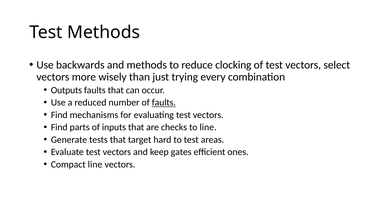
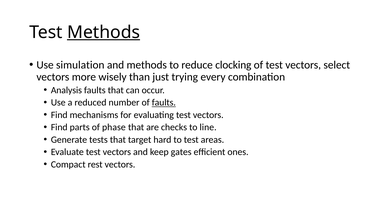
Methods at (104, 32) underline: none -> present
backwards: backwards -> simulation
Outputs: Outputs -> Analysis
inputs: inputs -> phase
Compact line: line -> rest
